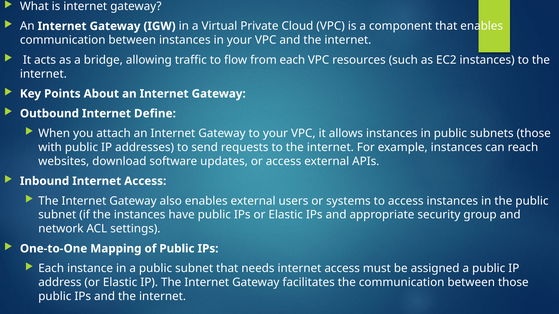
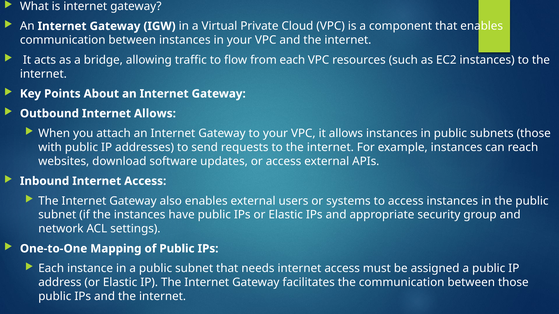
Internet Define: Define -> Allows
